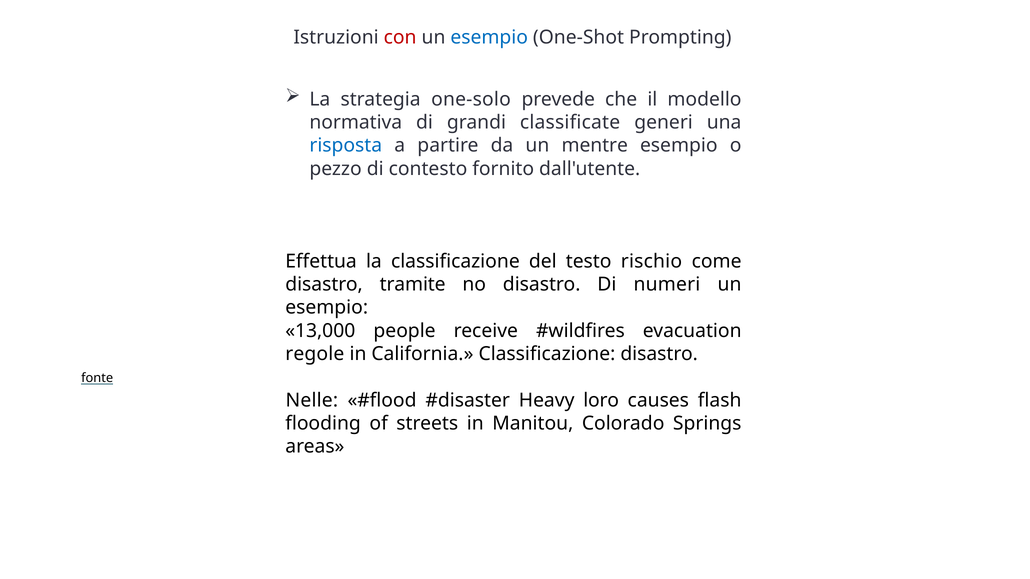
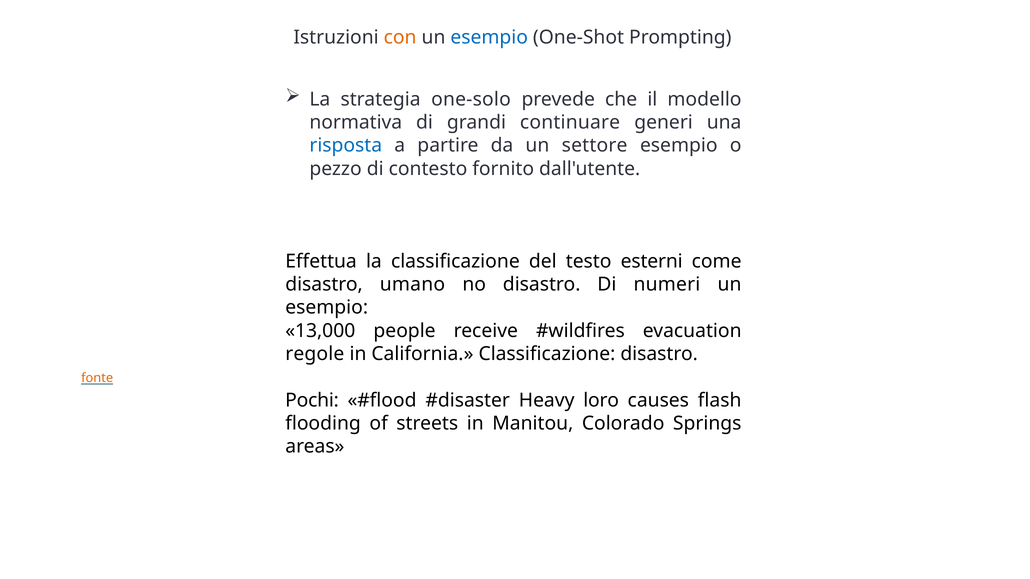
con colour: red -> orange
classificate: classificate -> continuare
mentre: mentre -> settore
rischio: rischio -> esterni
tramite: tramite -> umano
fonte colour: black -> orange
Nelle: Nelle -> Pochi
